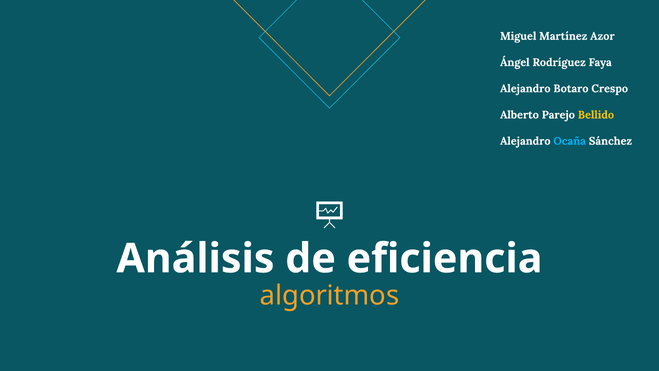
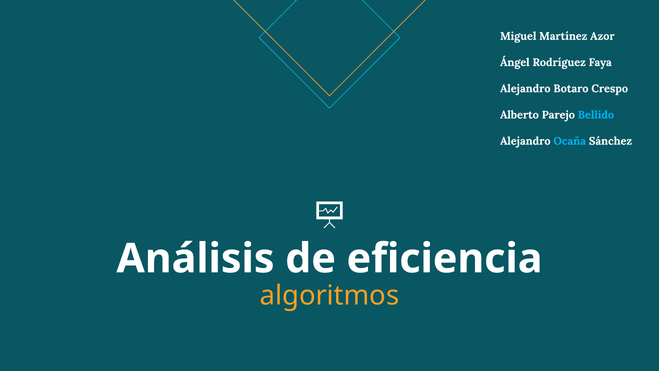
Bellido colour: yellow -> light blue
